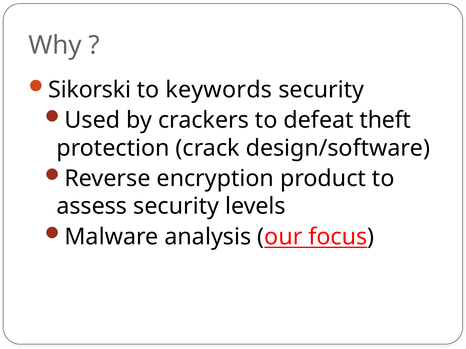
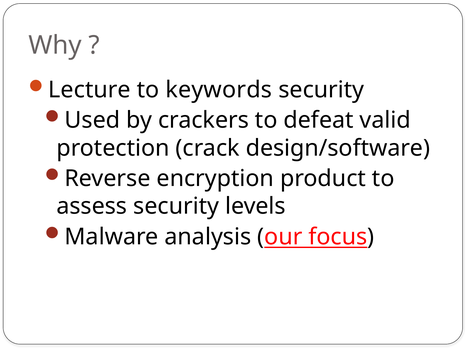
Sikorski: Sikorski -> Lecture
theft: theft -> valid
